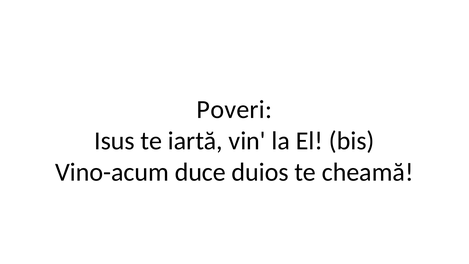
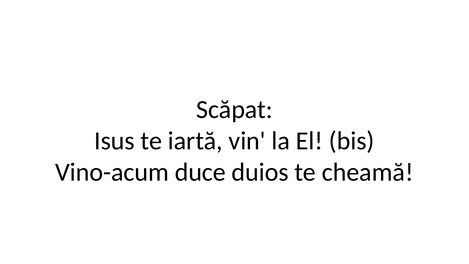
Poveri: Poveri -> Scăpat
